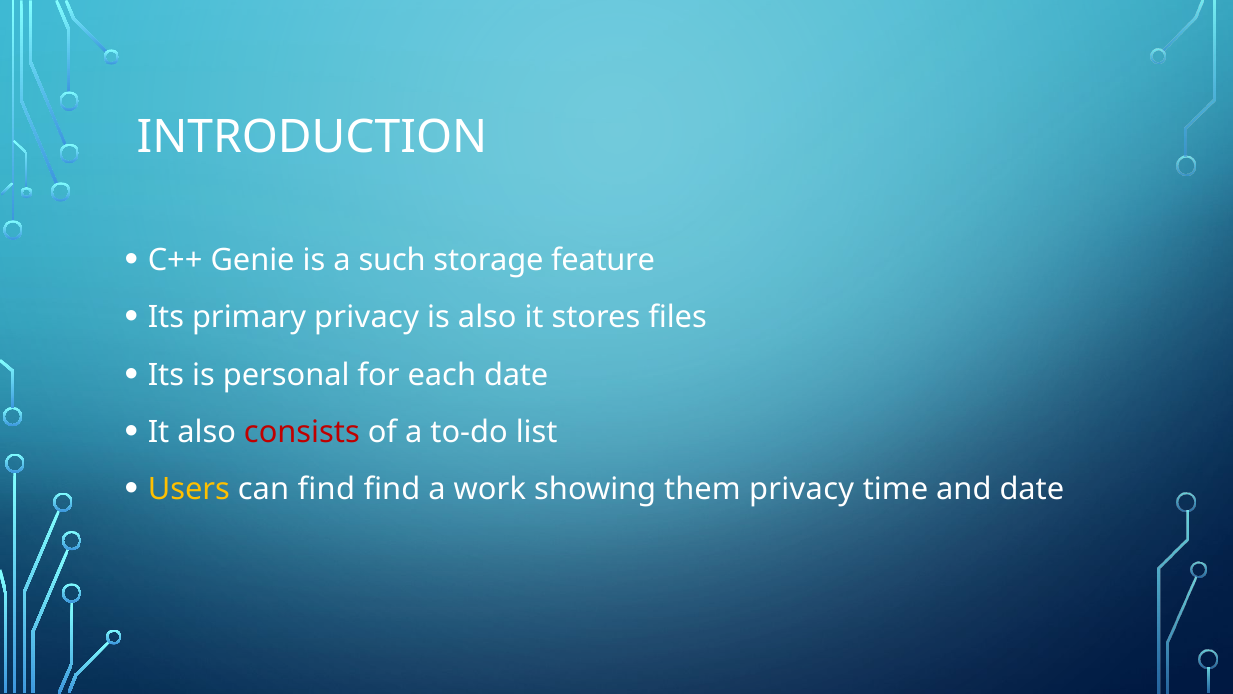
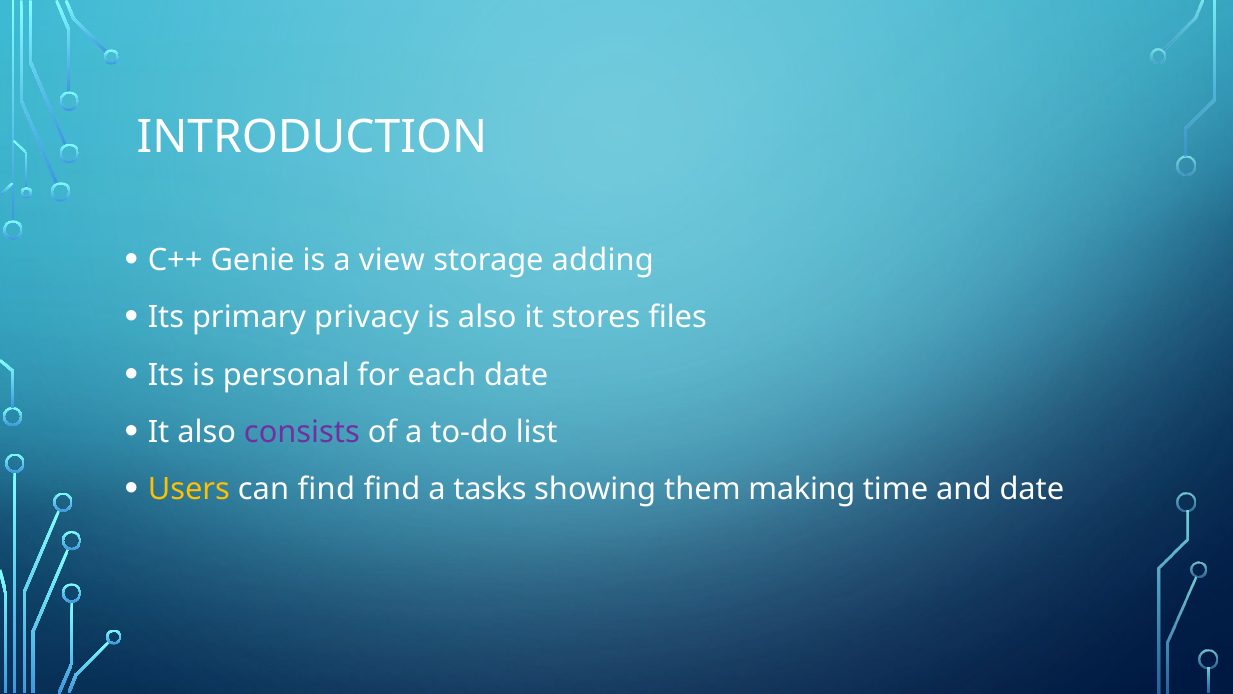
such: such -> view
feature: feature -> adding
consists colour: red -> purple
work: work -> tasks
them privacy: privacy -> making
